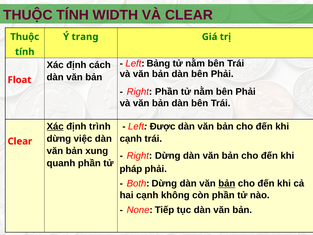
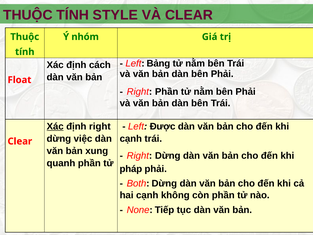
WIDTH: WIDTH -> STYLE
trang: trang -> nhóm
định trình: trình -> right
bản at (227, 183) underline: present -> none
